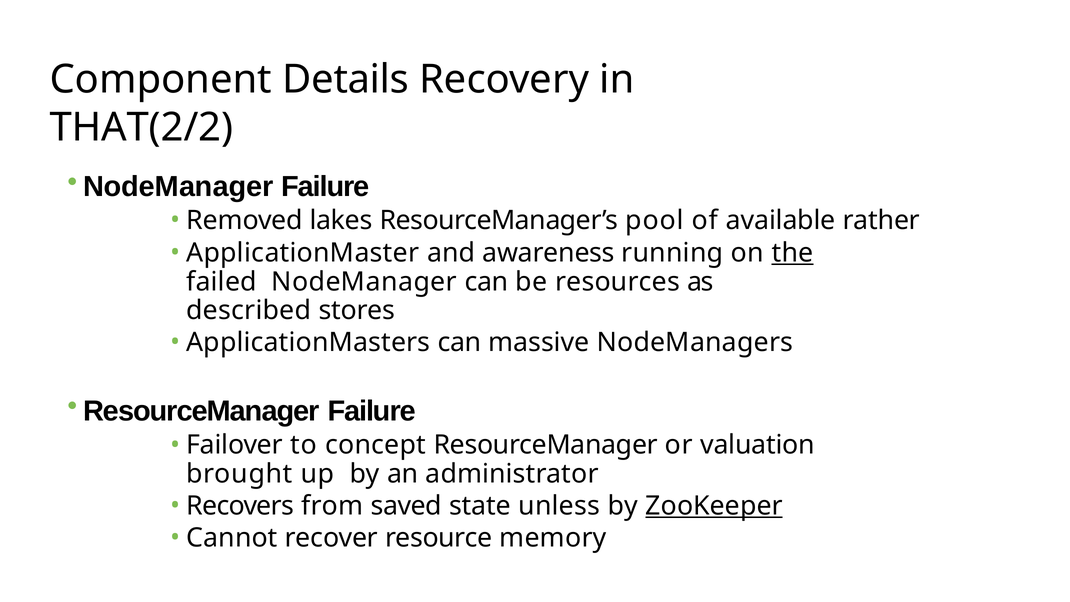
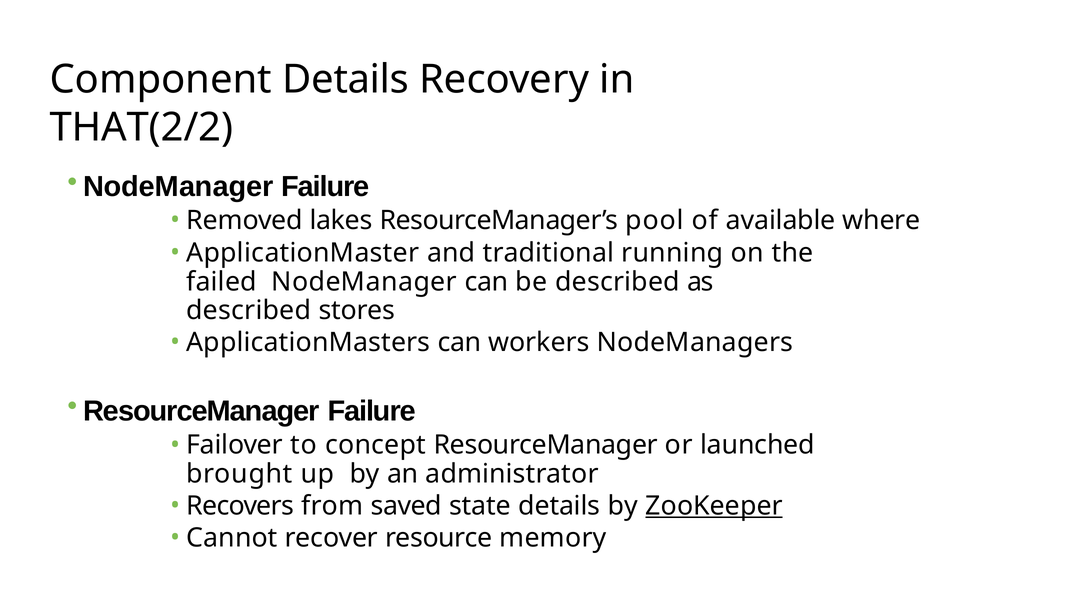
rather: rather -> where
awareness: awareness -> traditional
the underline: present -> none
be resources: resources -> described
massive: massive -> workers
valuation: valuation -> launched
state unless: unless -> details
